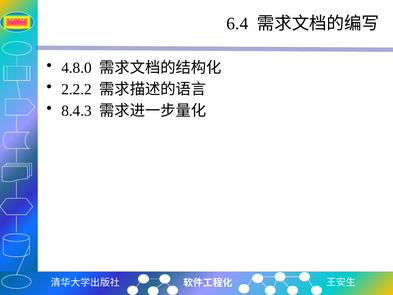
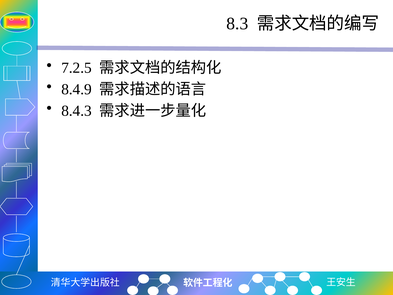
6.4: 6.4 -> 8.3
4.8.0: 4.8.0 -> 7.2.5
2.2.2: 2.2.2 -> 8.4.9
